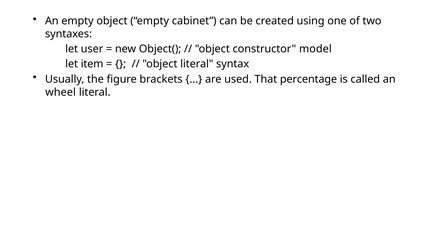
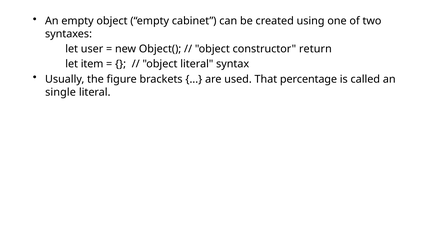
model: model -> return
wheel: wheel -> single
